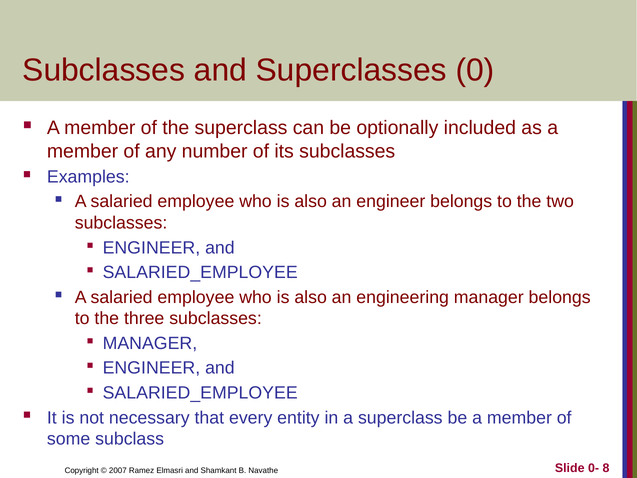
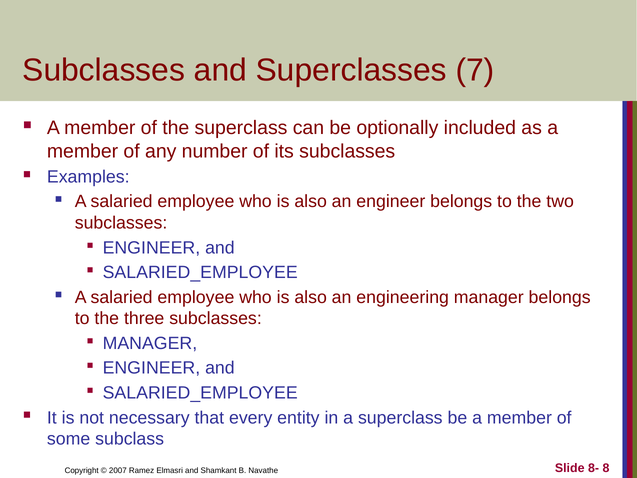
0: 0 -> 7
0-: 0- -> 8-
